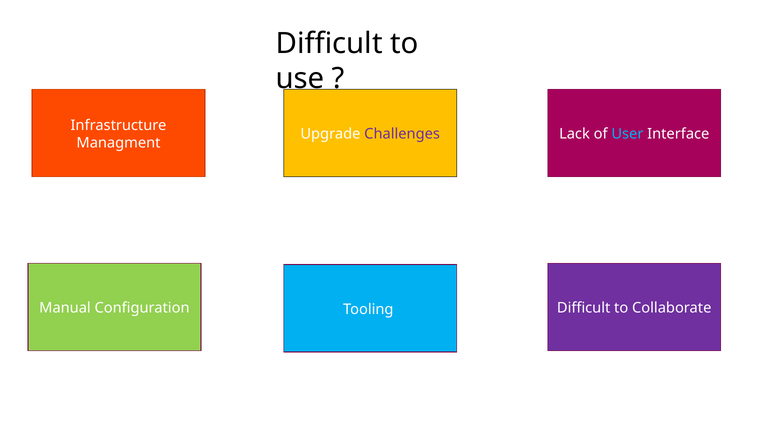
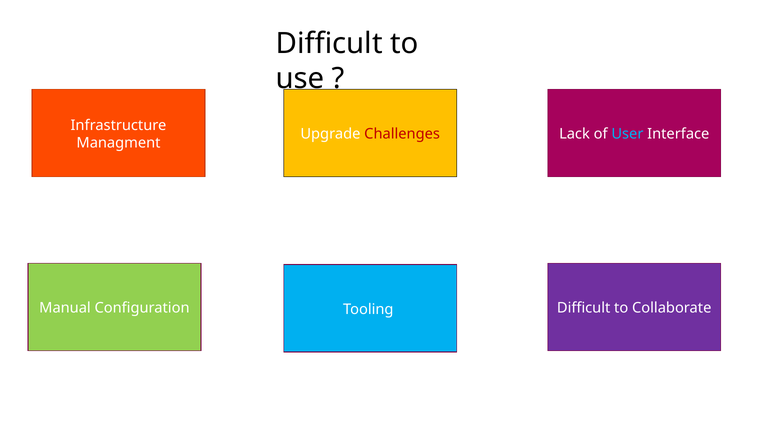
Challenges colour: purple -> red
